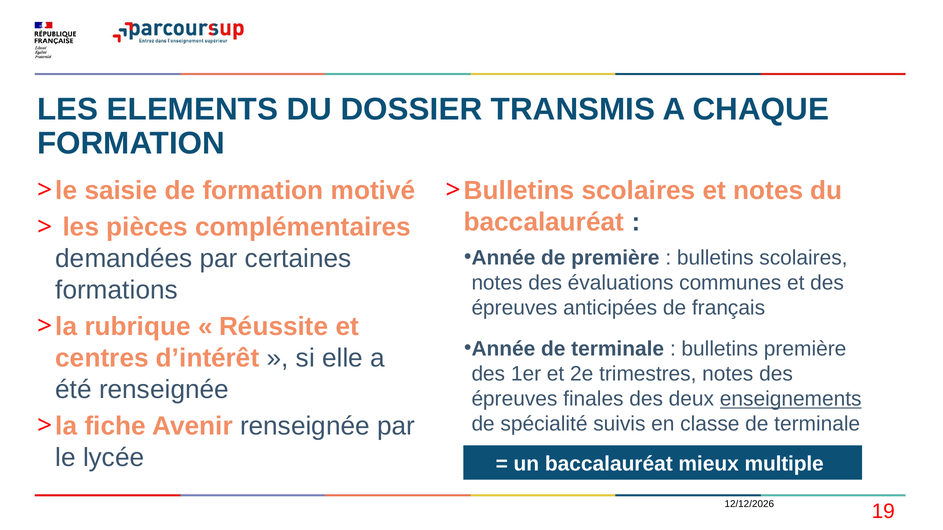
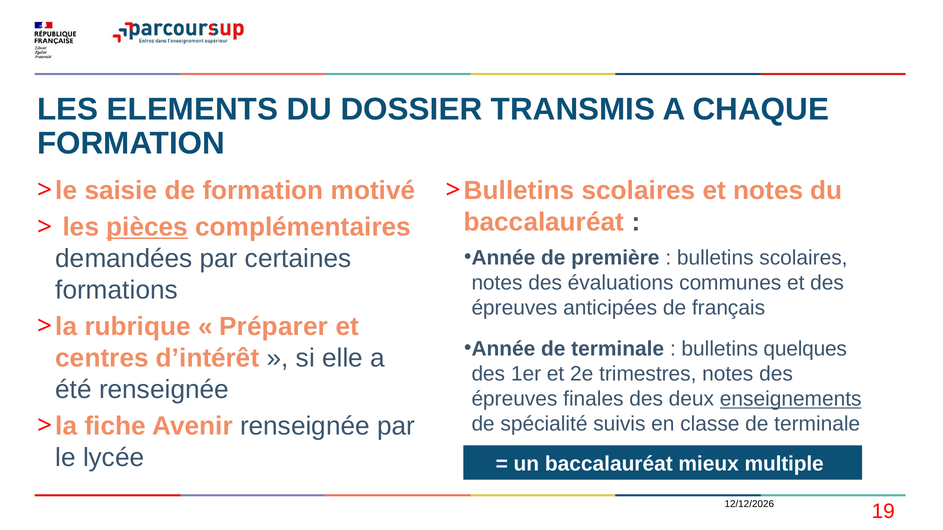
pièces underline: none -> present
Réussite: Réussite -> Préparer
bulletins première: première -> quelques
